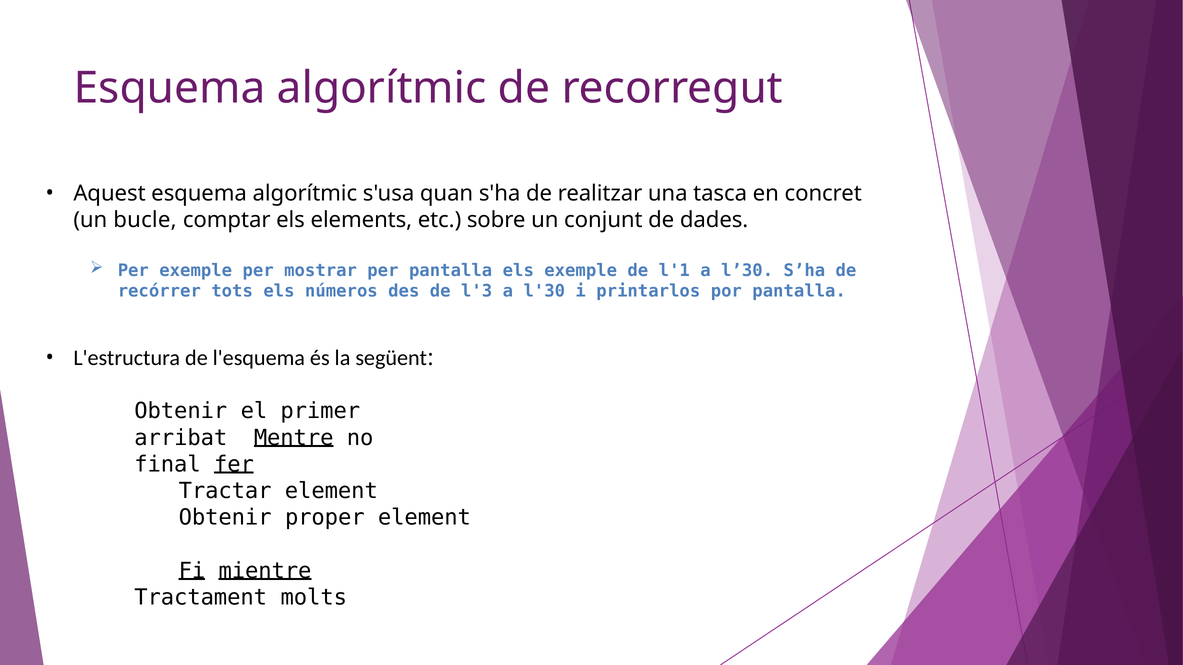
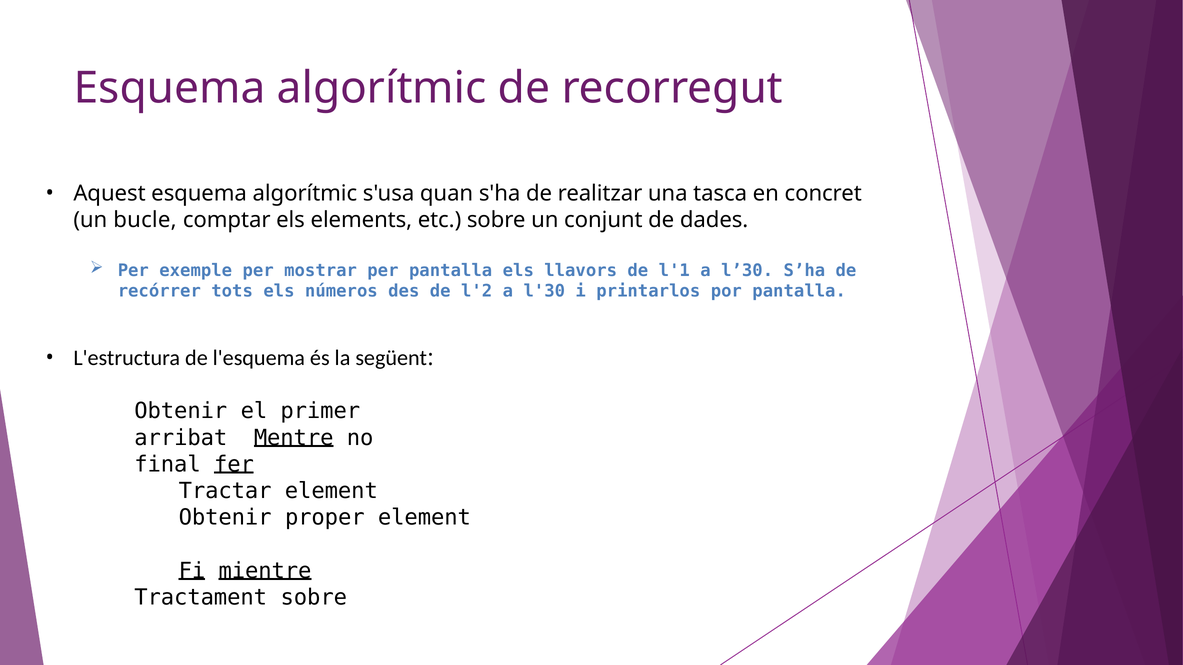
els exemple: exemple -> llavors
l'3: l'3 -> l'2
Tractament molts: molts -> sobre
